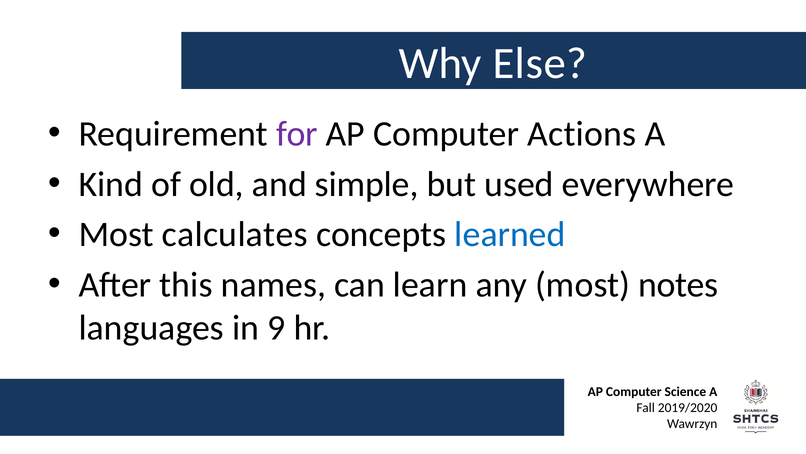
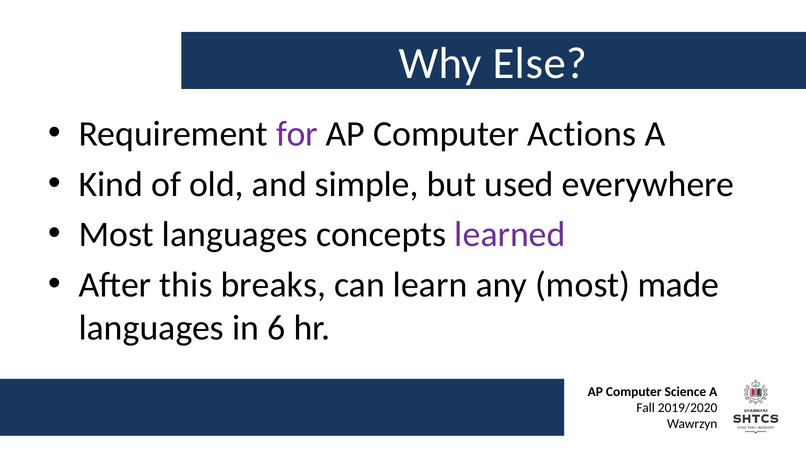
Most calculates: calculates -> languages
learned colour: blue -> purple
names: names -> breaks
notes: notes -> made
9: 9 -> 6
